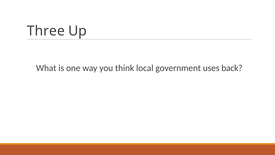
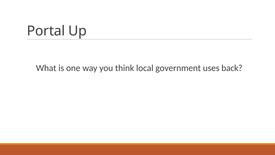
Three: Three -> Portal
